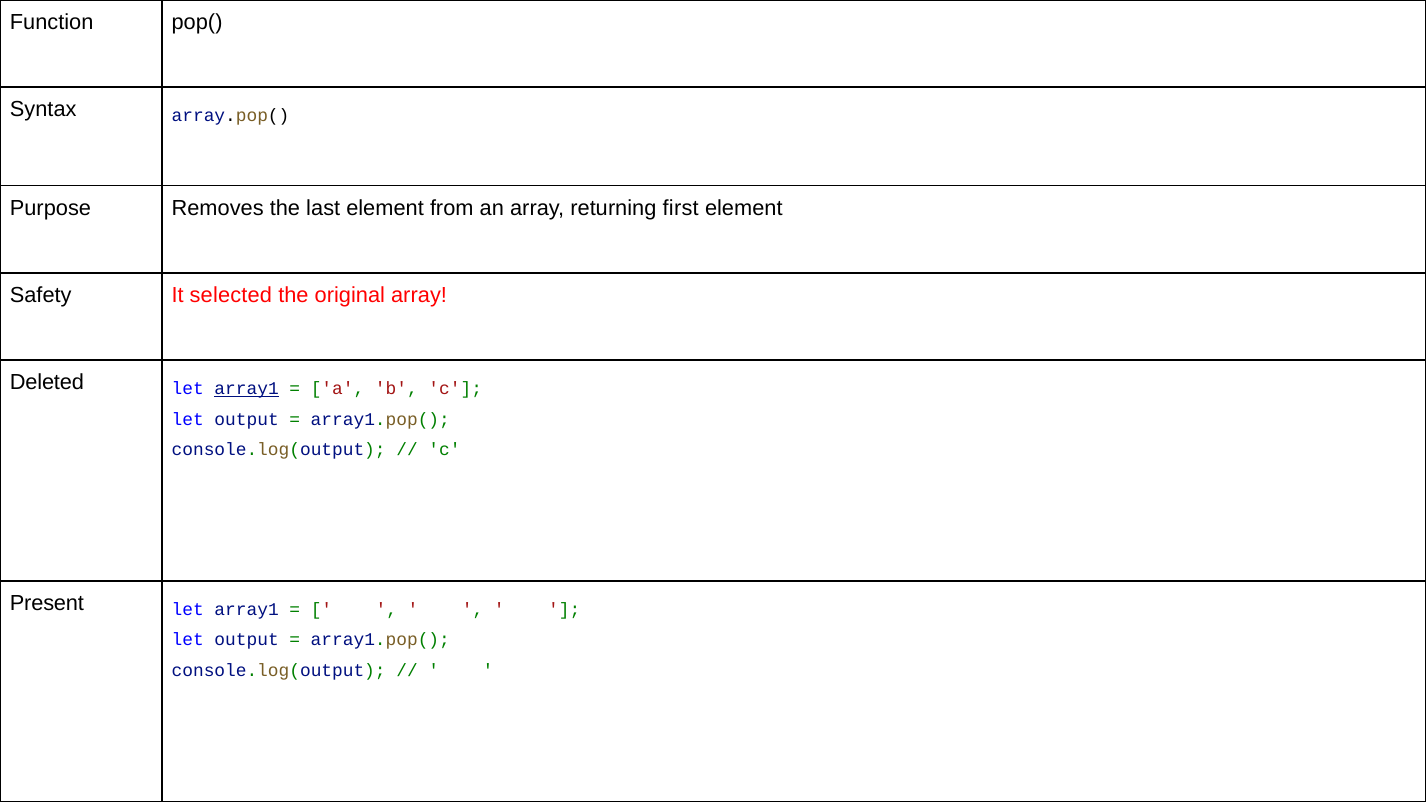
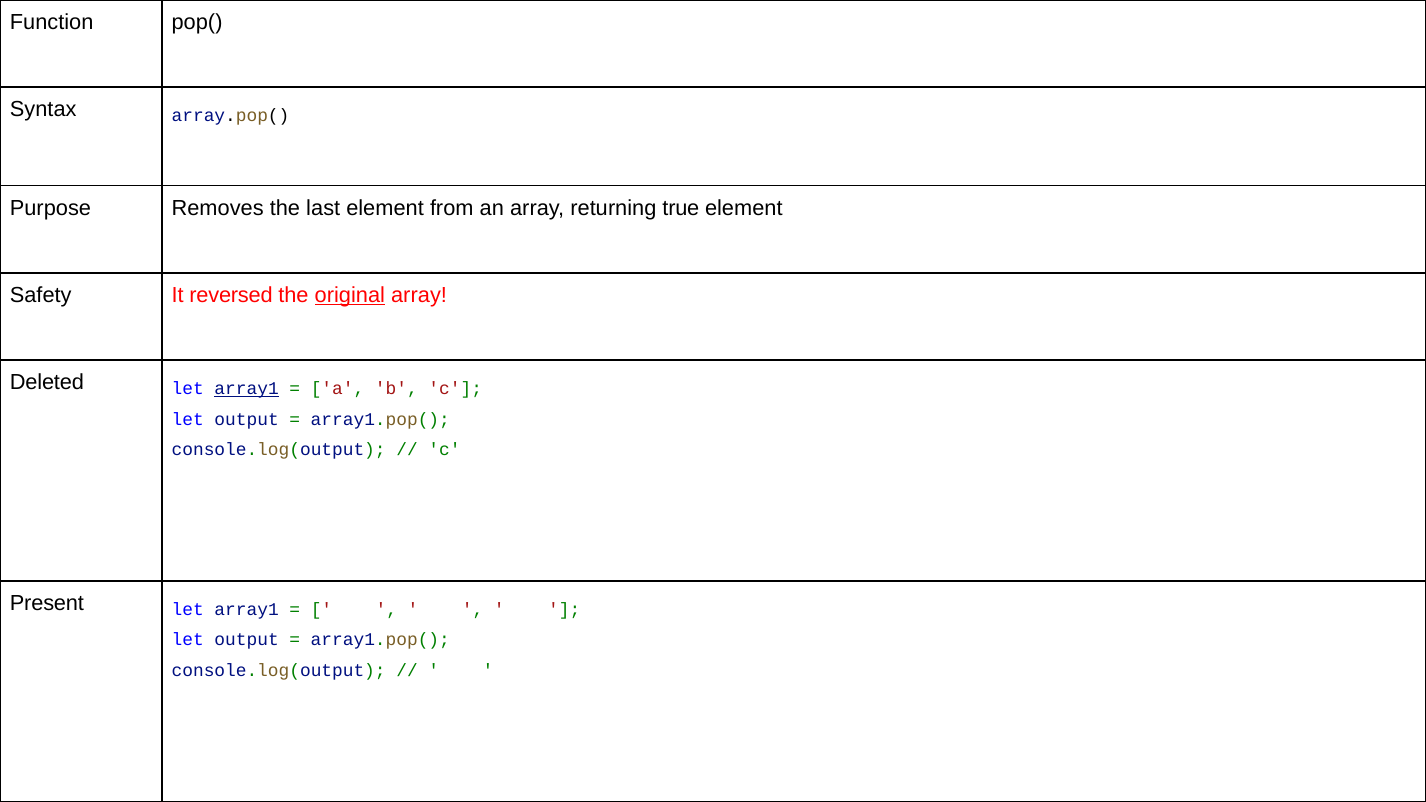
first: first -> true
selected: selected -> reversed
original underline: none -> present
